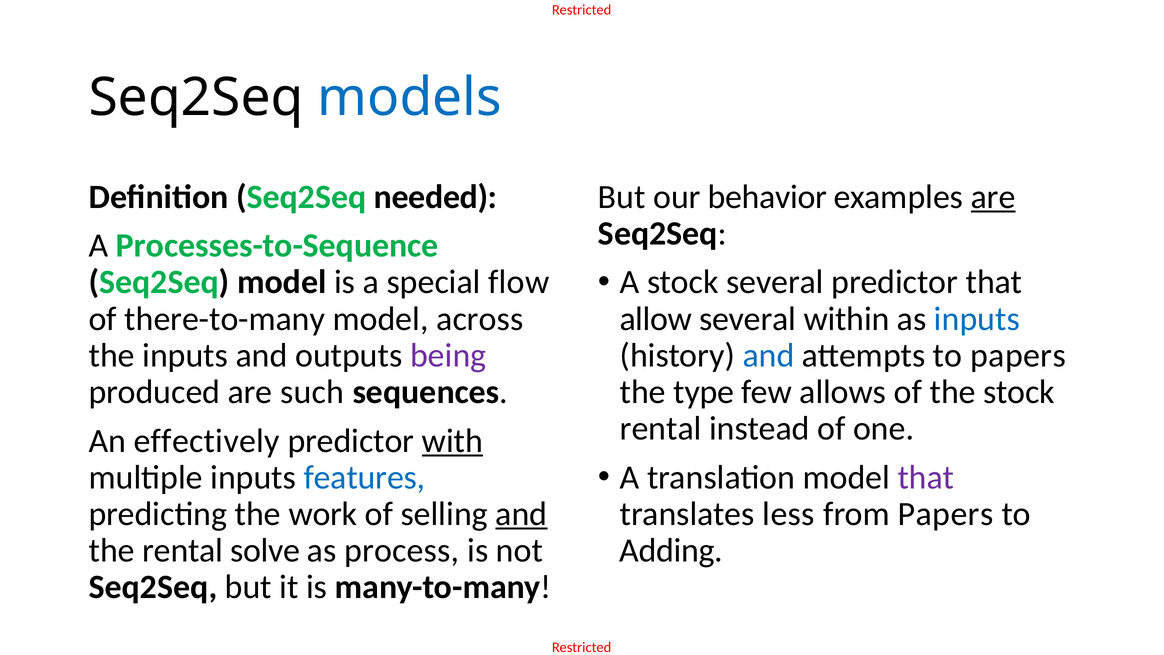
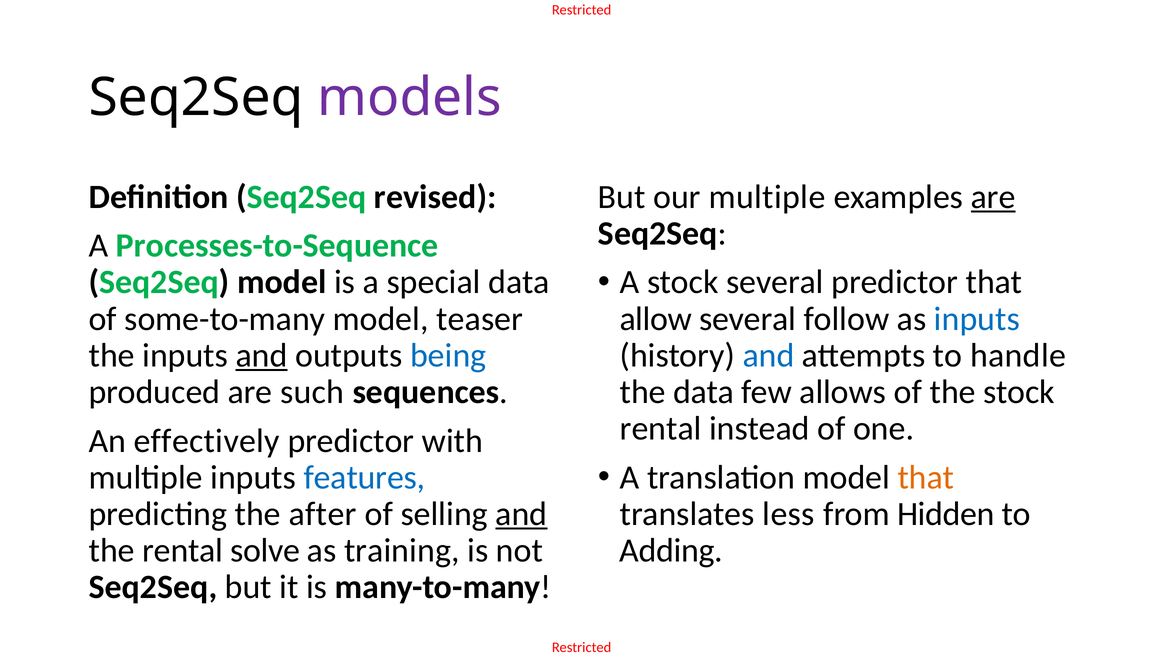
models colour: blue -> purple
needed: needed -> revised
our behavior: behavior -> multiple
special flow: flow -> data
there-to-many: there-to-many -> some-to-many
across: across -> teaser
within: within -> follow
and at (262, 355) underline: none -> present
being colour: purple -> blue
to papers: papers -> handle
the type: type -> data
with underline: present -> none
that at (926, 477) colour: purple -> orange
work: work -> after
from Papers: Papers -> Hidden
process: process -> training
